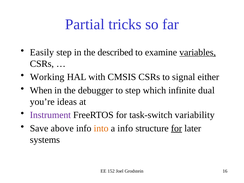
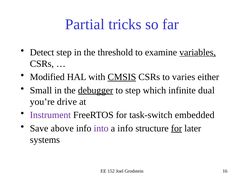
Easily: Easily -> Detect
described: described -> threshold
Working: Working -> Modified
CMSIS underline: none -> present
signal: signal -> varies
When: When -> Small
debugger underline: none -> present
ideas: ideas -> drive
variability: variability -> embedded
into colour: orange -> purple
